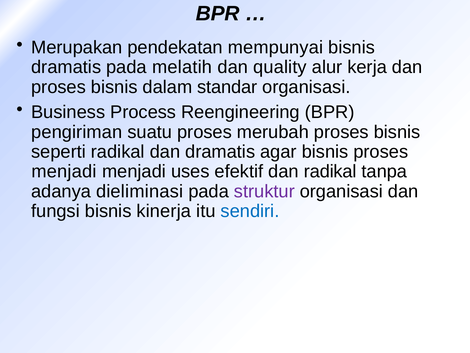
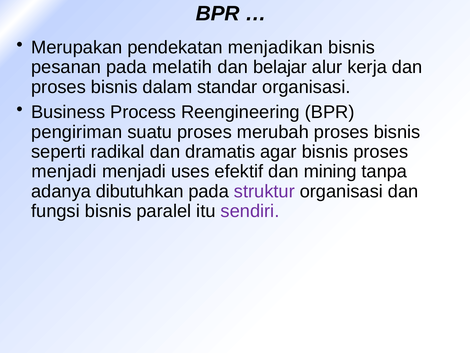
mempunyai: mempunyai -> menjadikan
dramatis at (66, 67): dramatis -> pesanan
quality: quality -> belajar
dan radikal: radikal -> mining
dieliminasi: dieliminasi -> dibutuhkan
kinerja: kinerja -> paralel
sendiri colour: blue -> purple
